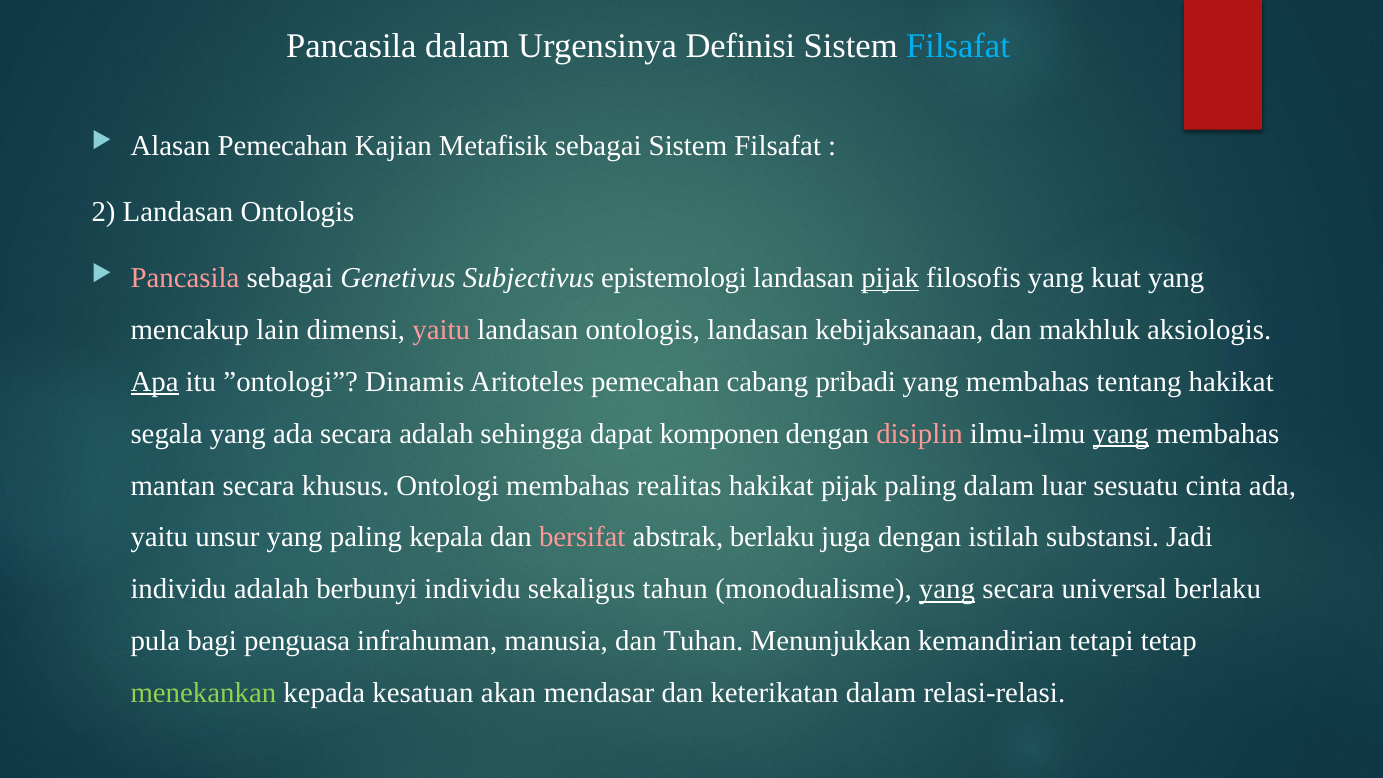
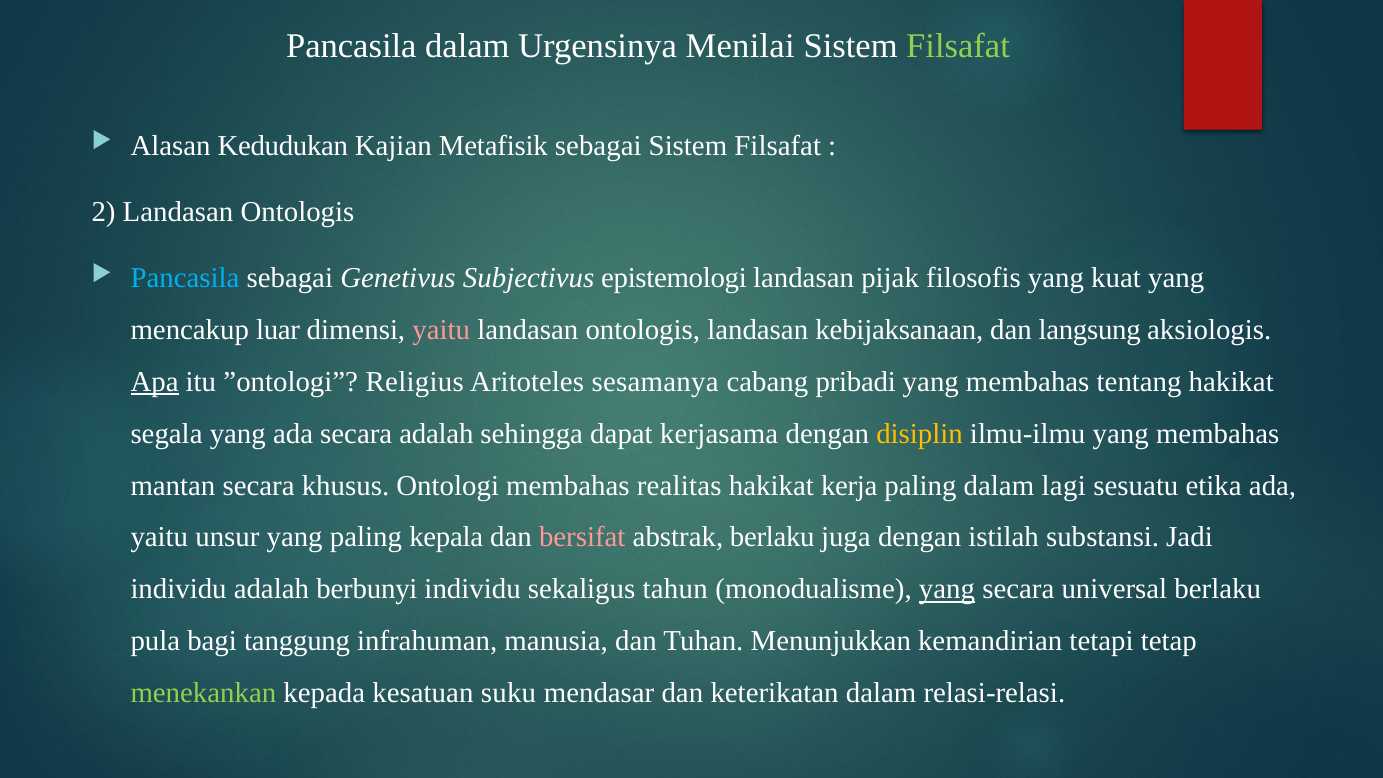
Definisi: Definisi -> Menilai
Filsafat at (958, 46) colour: light blue -> light green
Alasan Pemecahan: Pemecahan -> Kedudukan
Pancasila at (185, 278) colour: pink -> light blue
pijak at (890, 278) underline: present -> none
lain: lain -> luar
makhluk: makhluk -> langsung
Dinamis: Dinamis -> Religius
Aritoteles pemecahan: pemecahan -> sesamanya
komponen: komponen -> kerjasama
disiplin colour: pink -> yellow
yang at (1121, 434) underline: present -> none
hakikat pijak: pijak -> kerja
luar: luar -> lagi
cinta: cinta -> etika
penguasa: penguasa -> tanggung
akan: akan -> suku
